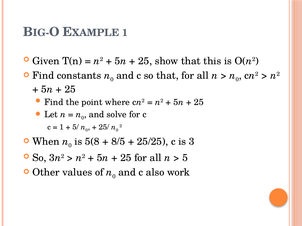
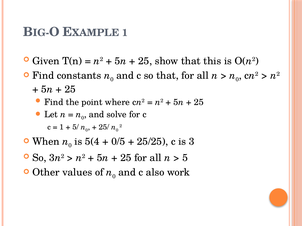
5(8: 5(8 -> 5(4
8/5: 8/5 -> 0/5
